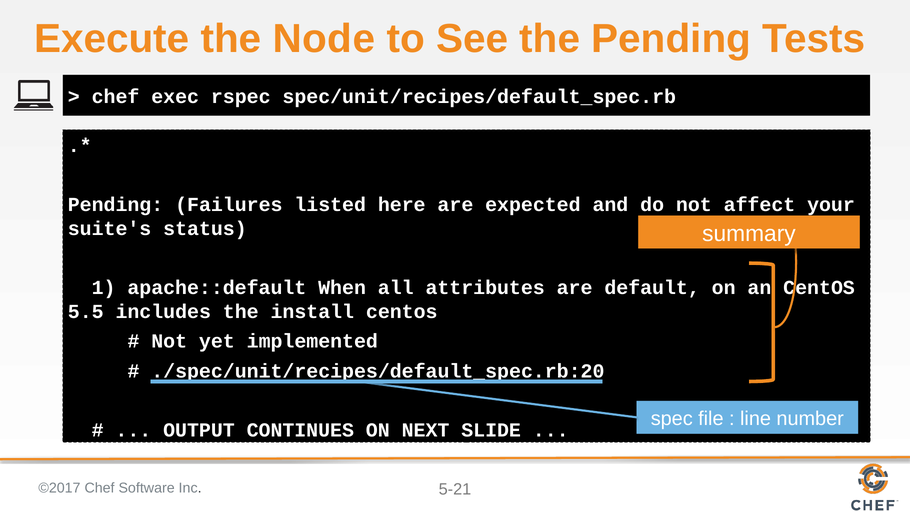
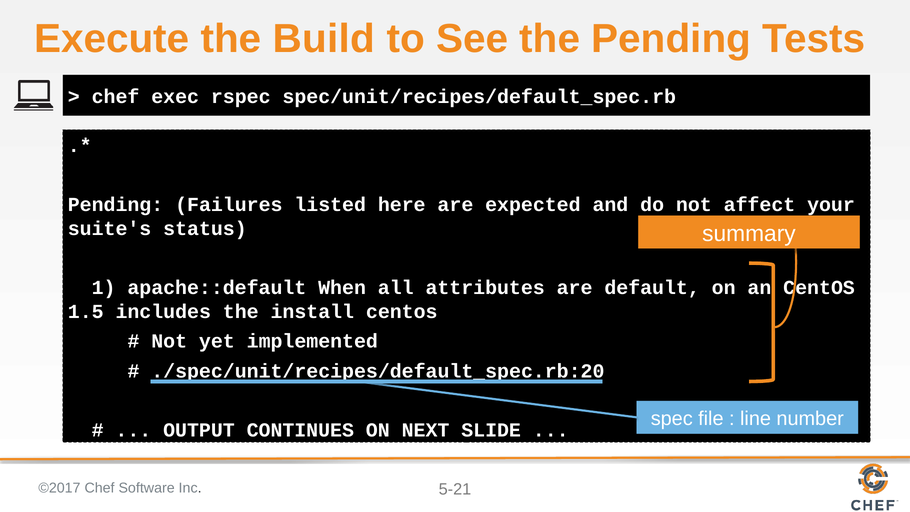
Node: Node -> Build
5.5: 5.5 -> 1.5
